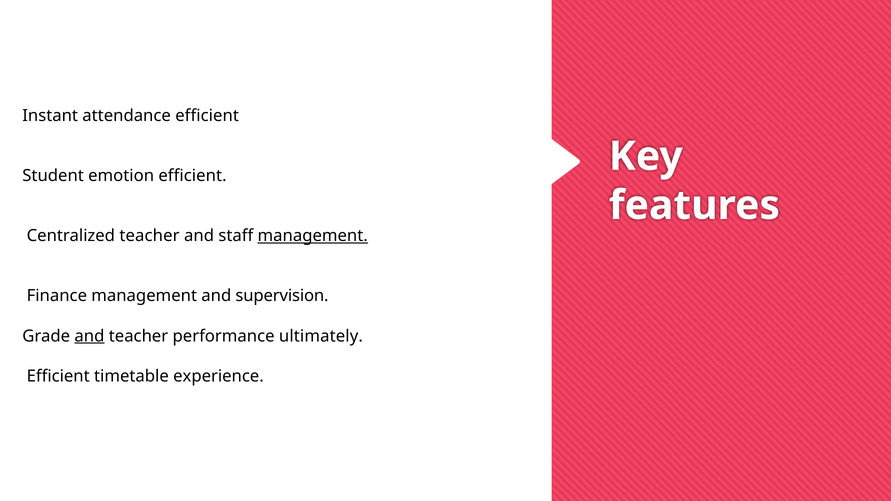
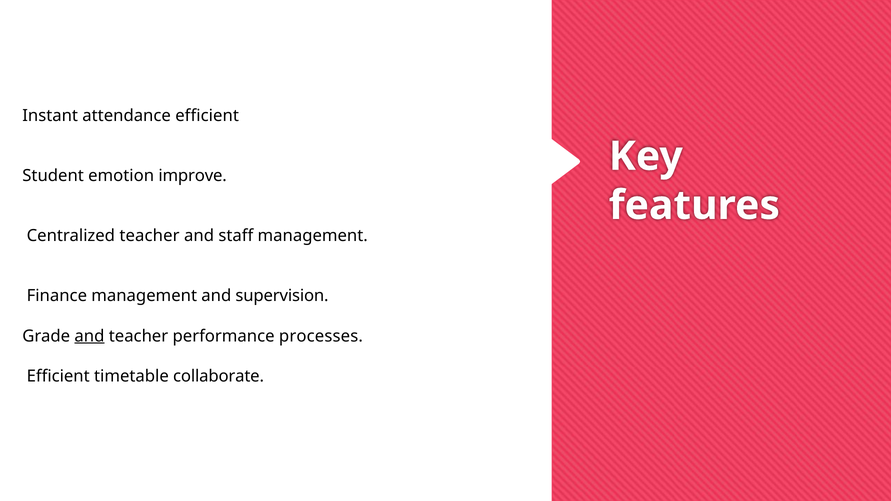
emotion efficient: efficient -> improve
management at (313, 236) underline: present -> none
ultimately: ultimately -> processes
experience: experience -> collaborate
